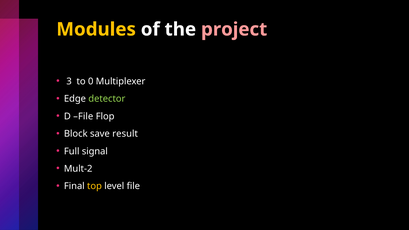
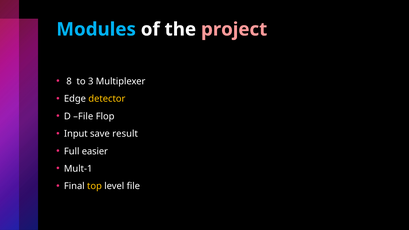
Modules colour: yellow -> light blue
3: 3 -> 8
0: 0 -> 3
detector colour: light green -> yellow
Block: Block -> Input
signal: signal -> easier
Mult-2: Mult-2 -> Mult-1
